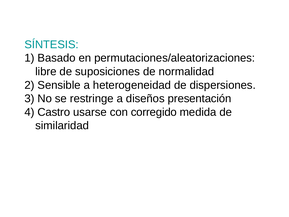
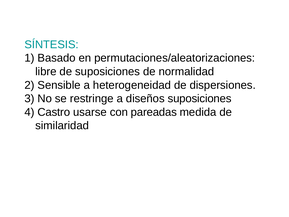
diseños presentación: presentación -> suposiciones
corregido: corregido -> pareadas
